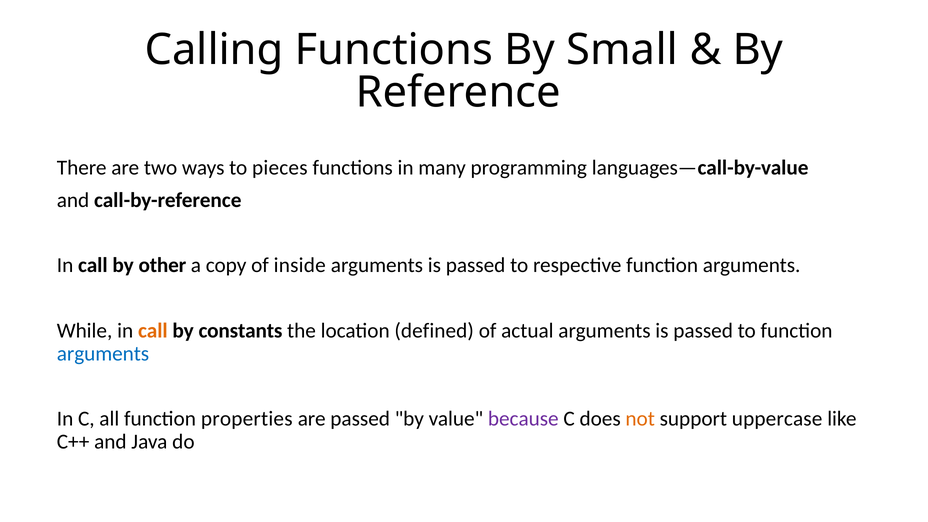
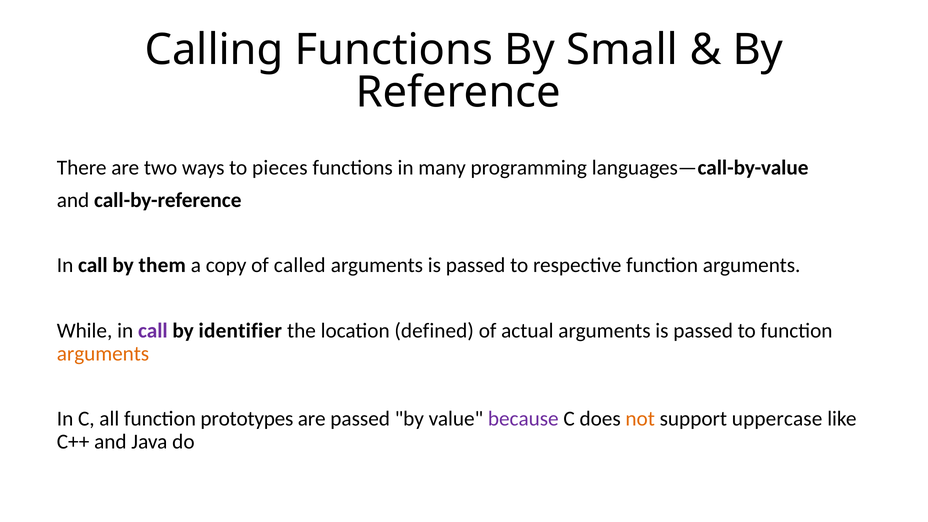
other: other -> them
inside: inside -> called
call at (153, 331) colour: orange -> purple
constants: constants -> identifier
arguments at (103, 354) colour: blue -> orange
properties: properties -> prototypes
